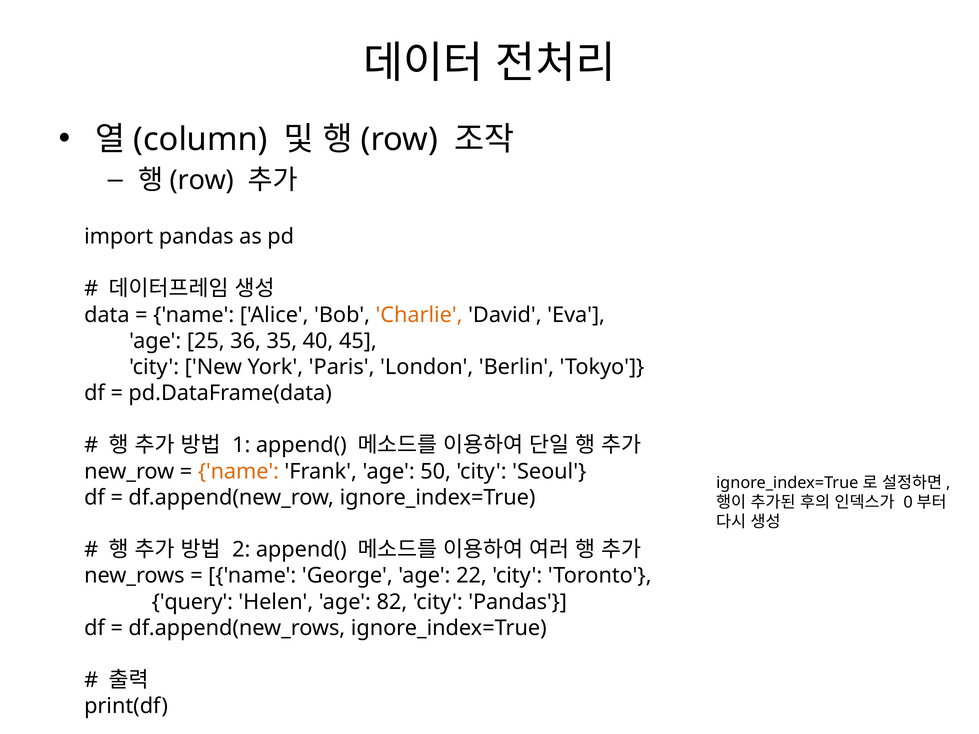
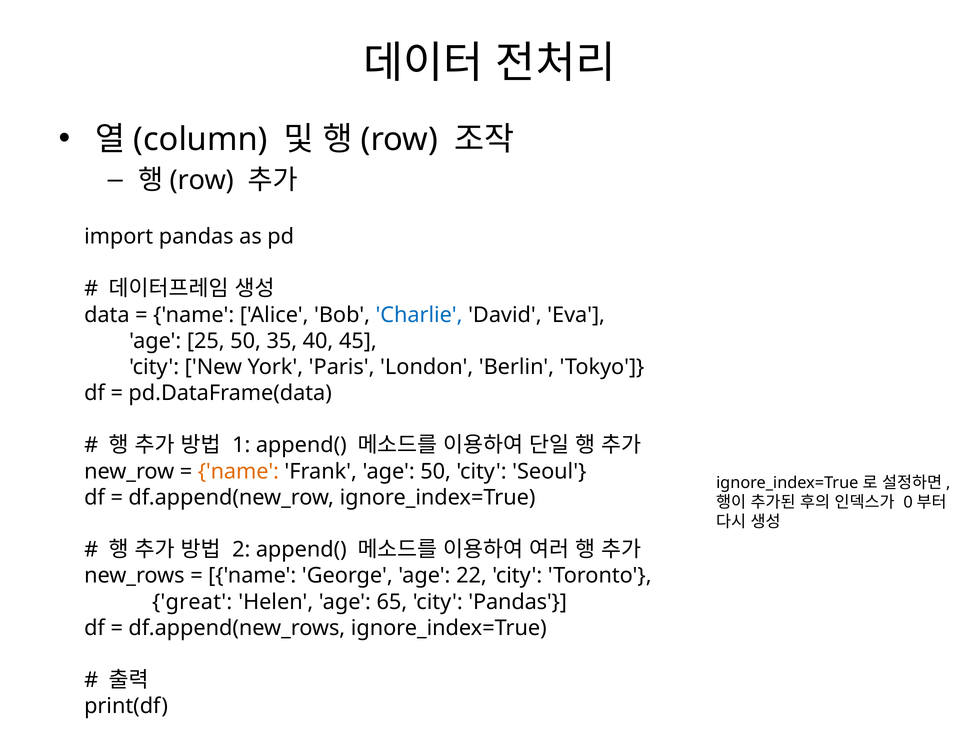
Charlie colour: orange -> blue
25 36: 36 -> 50
query: query -> great
82: 82 -> 65
